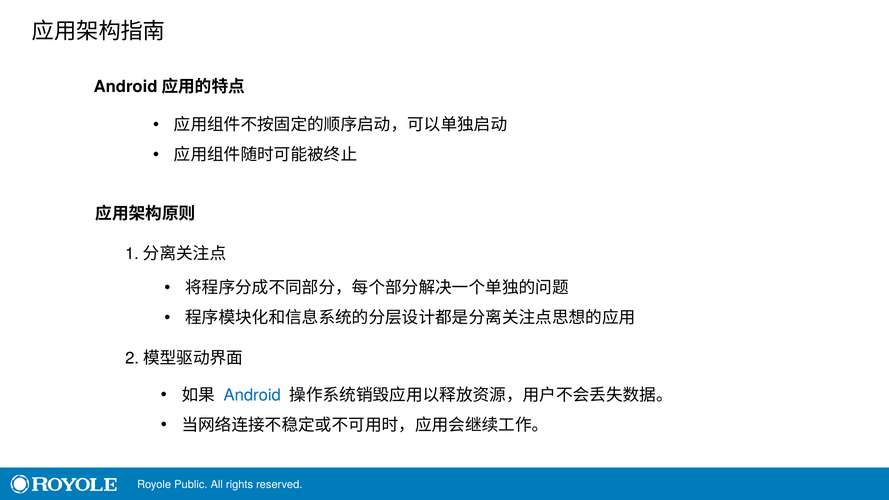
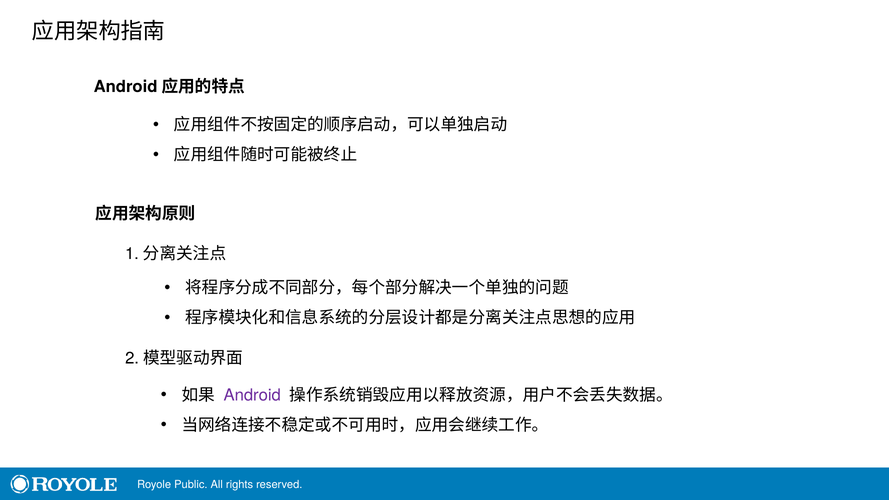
Android colour: blue -> purple
